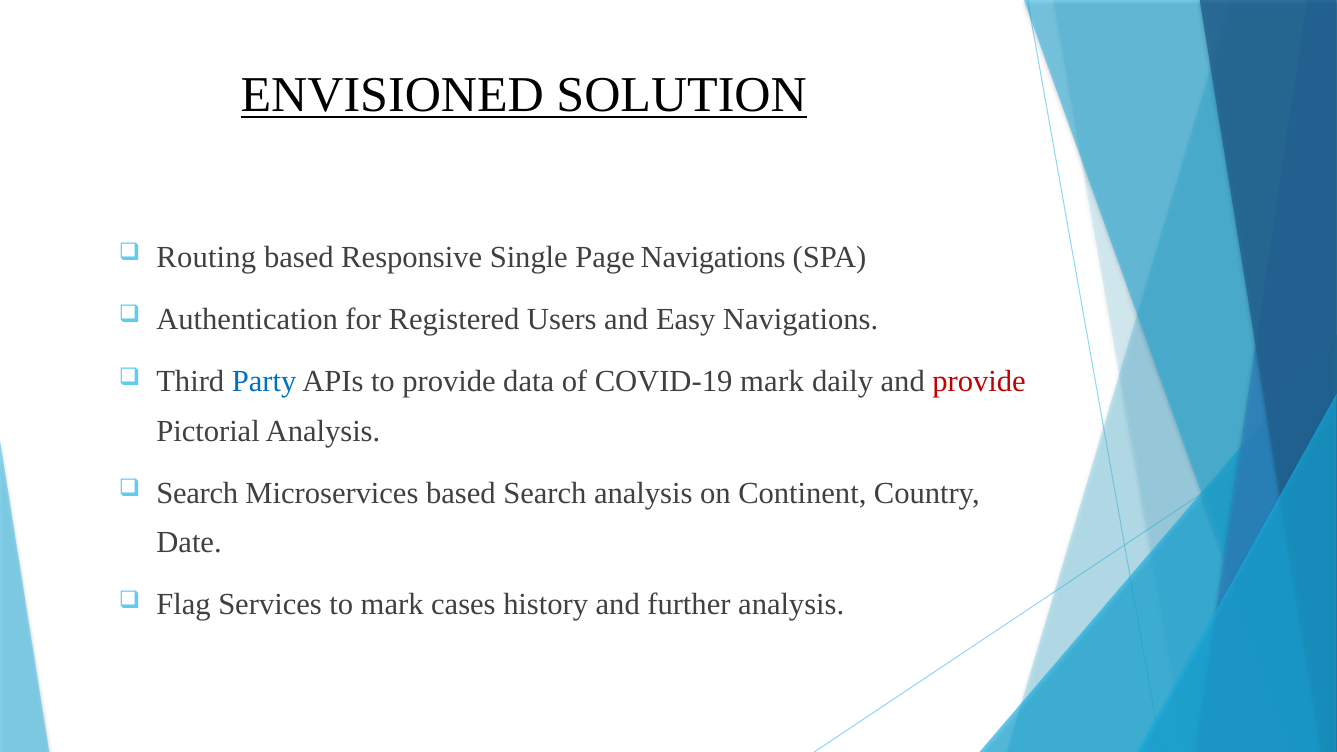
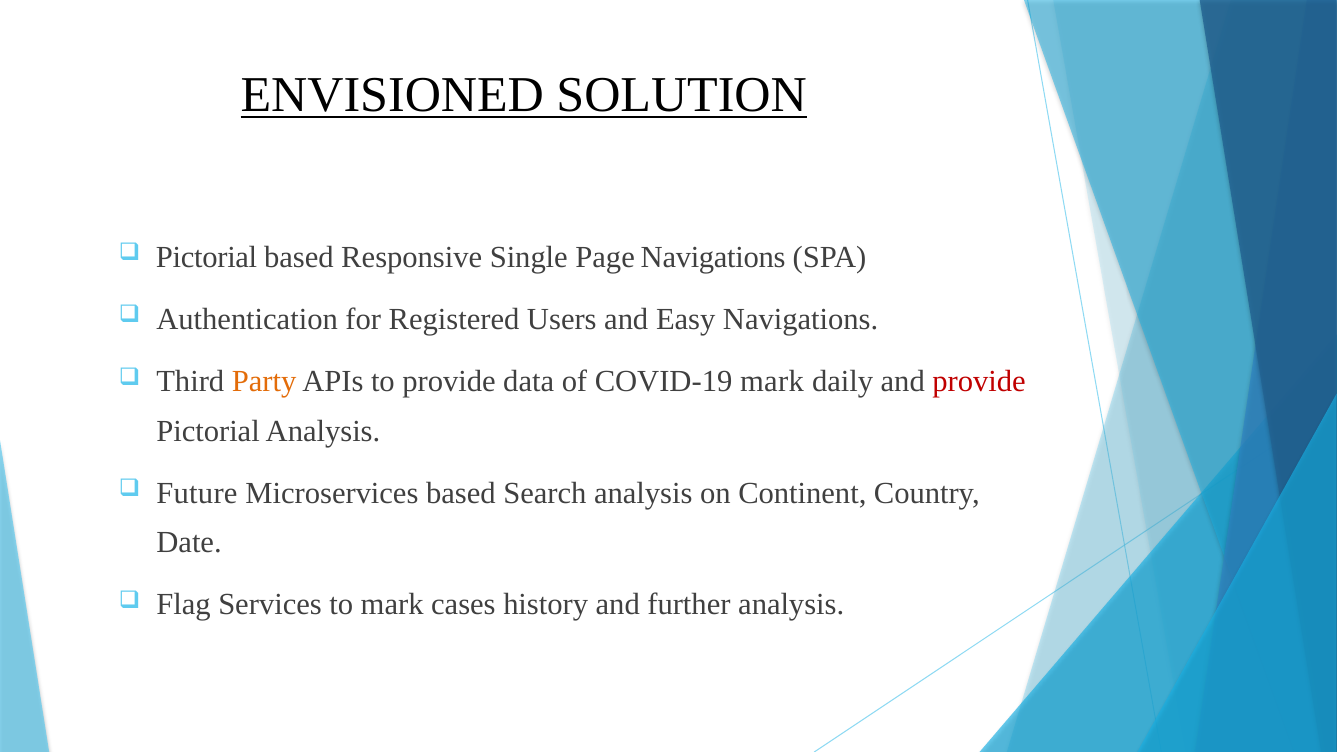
Routing at (206, 257): Routing -> Pictorial
Party colour: blue -> orange
Search at (197, 493): Search -> Future
